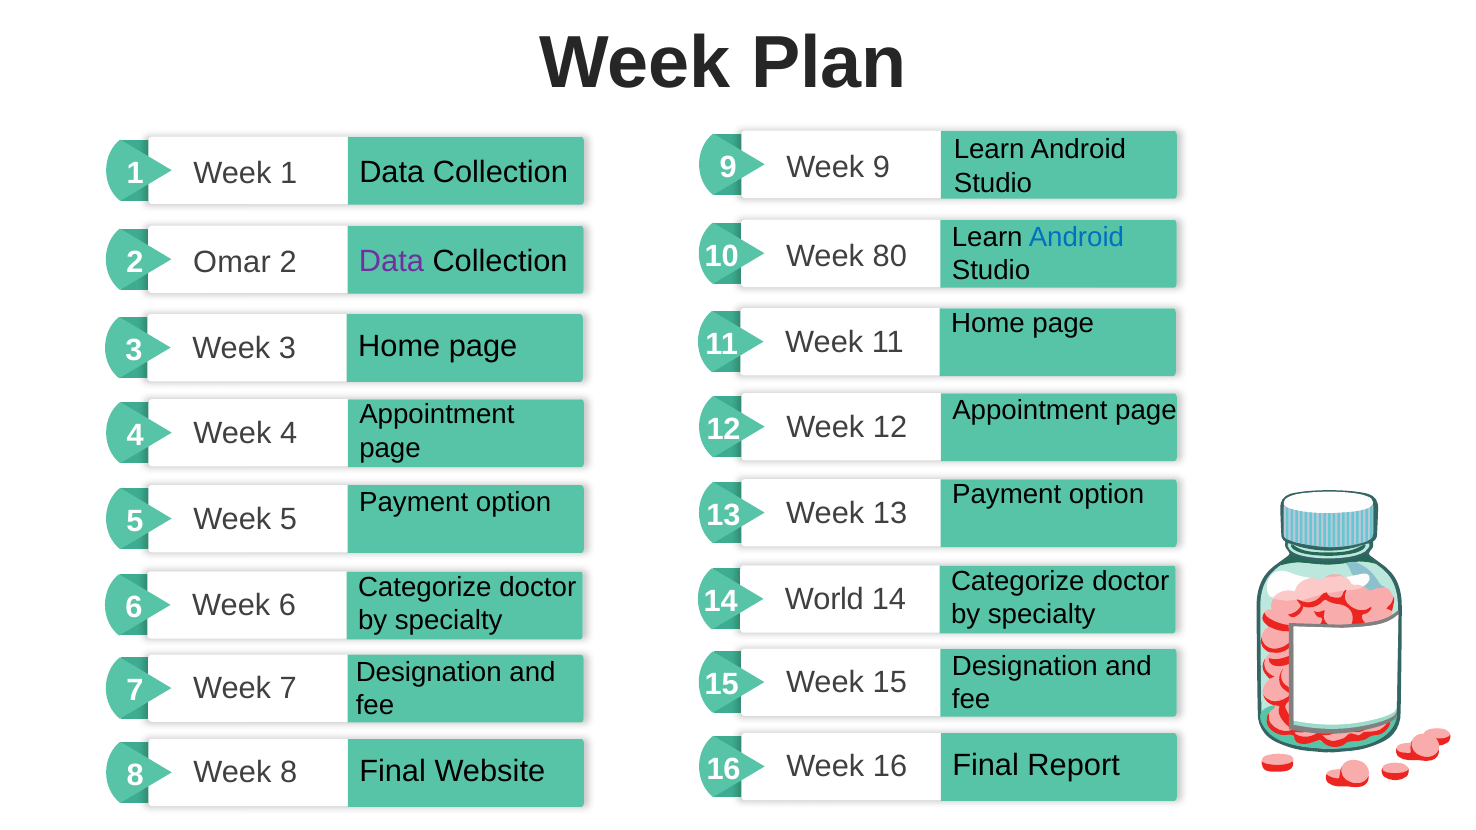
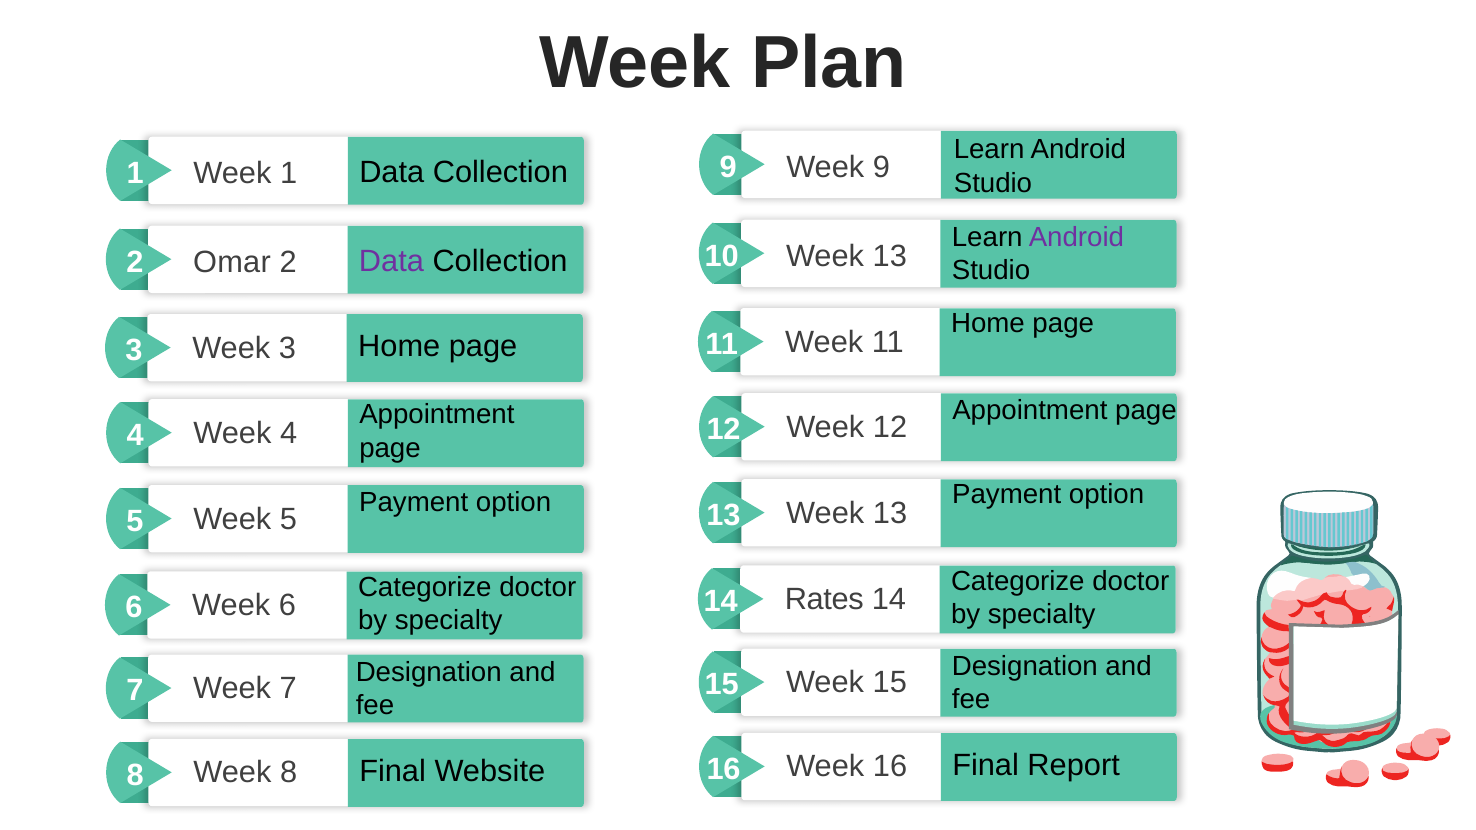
Android at (1076, 237) colour: blue -> purple
10 Week 80: 80 -> 13
World: World -> Rates
